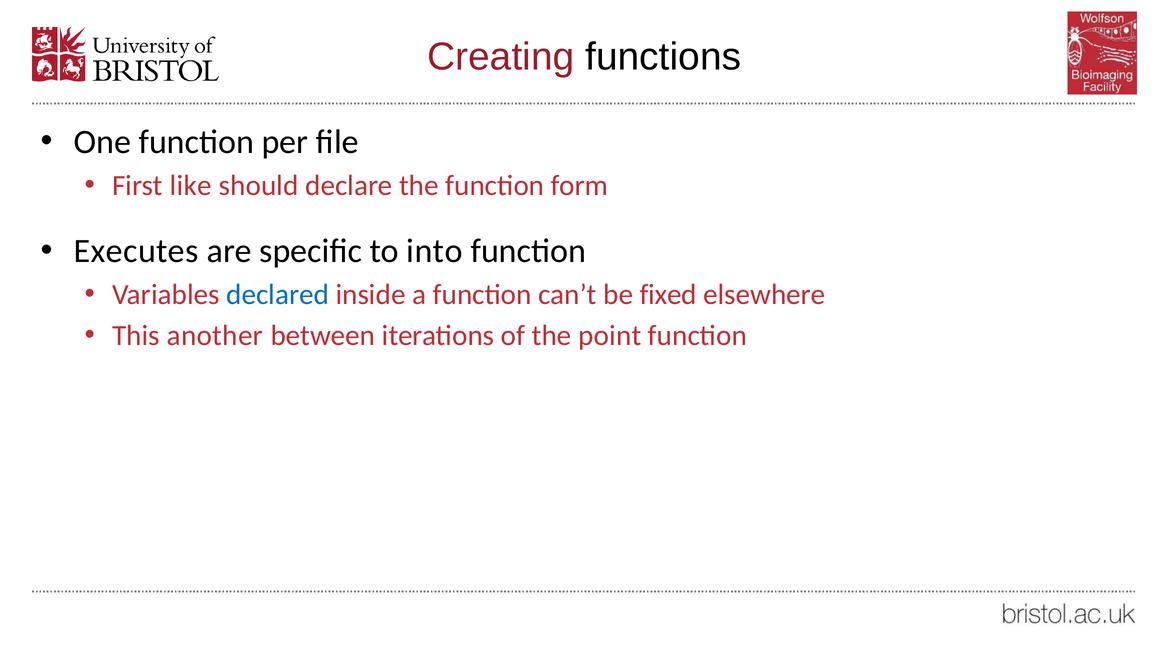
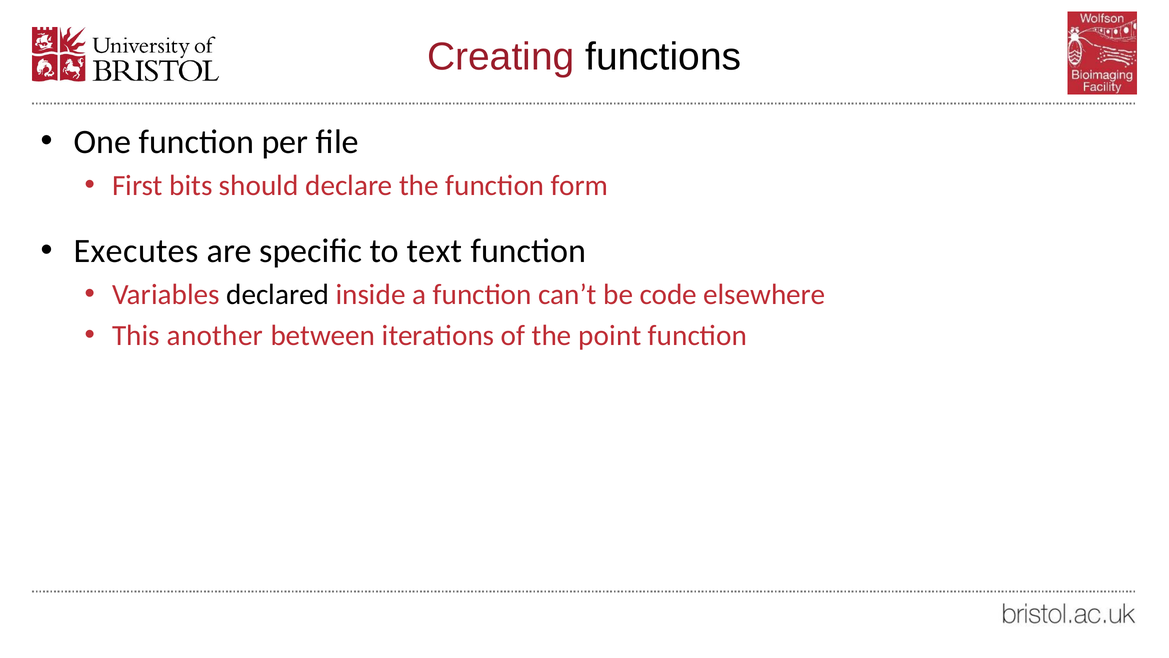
like: like -> bits
into: into -> text
declared colour: blue -> black
fixed: fixed -> code
